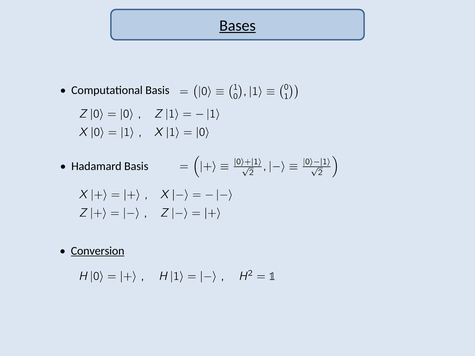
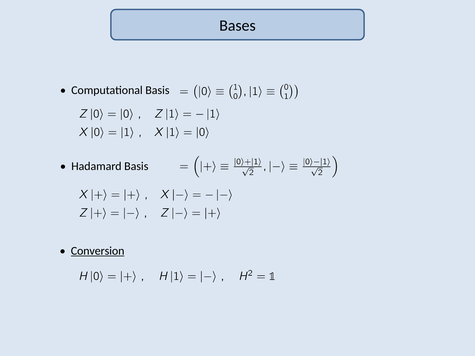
Bases underline: present -> none
